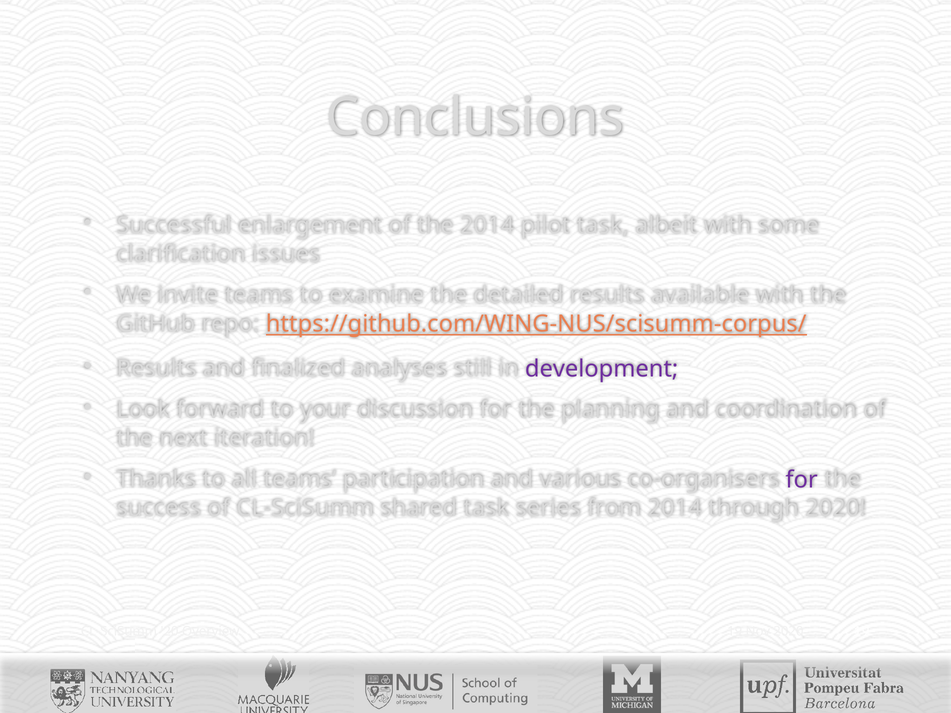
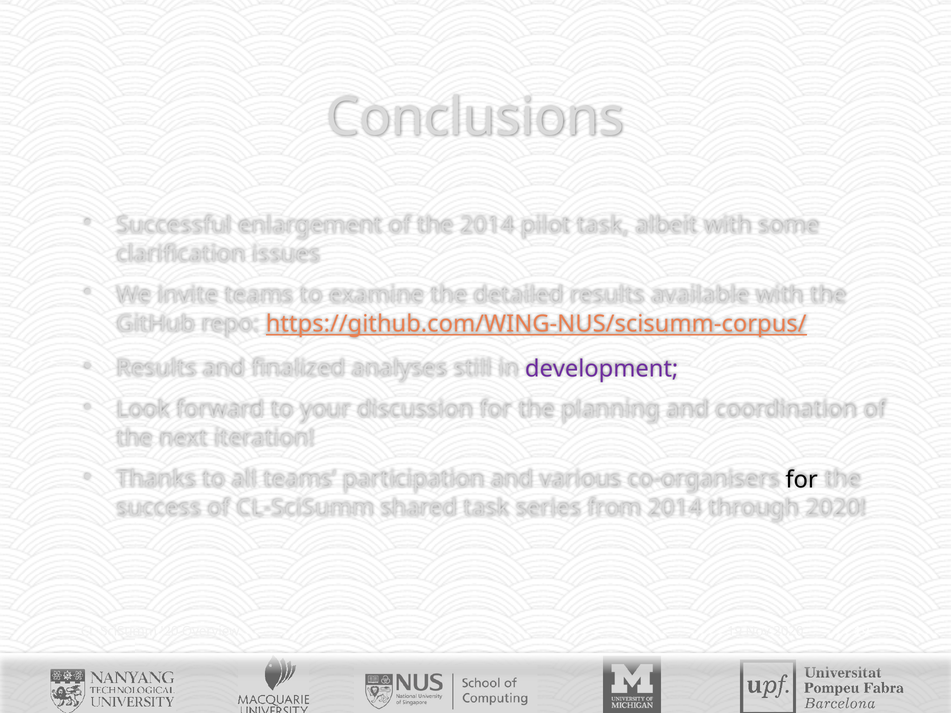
for at (802, 480) colour: purple -> black
